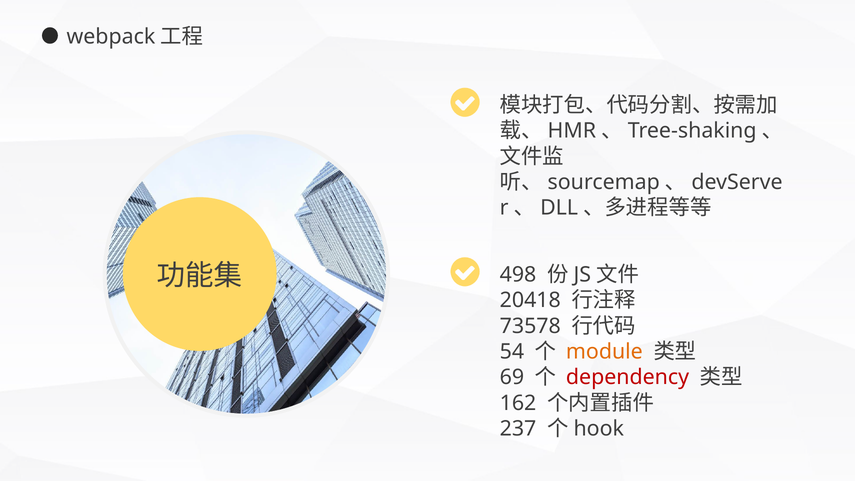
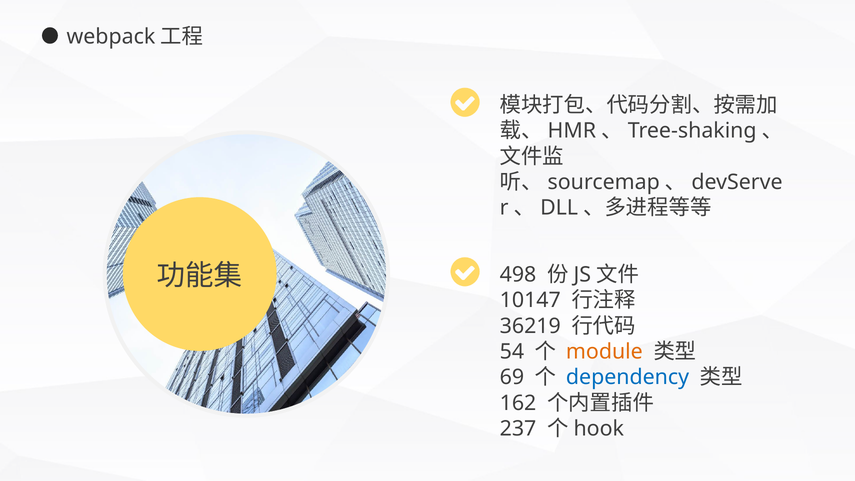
20418: 20418 -> 10147
73578: 73578 -> 36219
dependency colour: red -> blue
